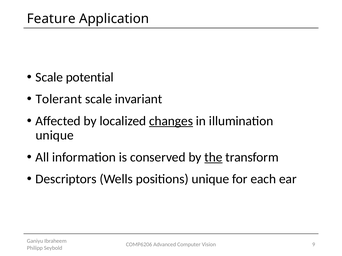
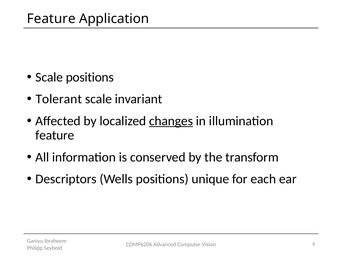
Scale potential: potential -> positions
unique at (55, 136): unique -> feature
the underline: present -> none
